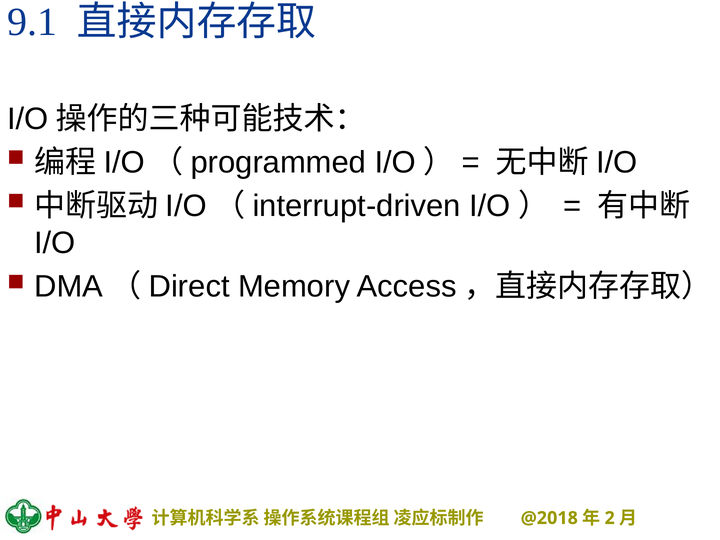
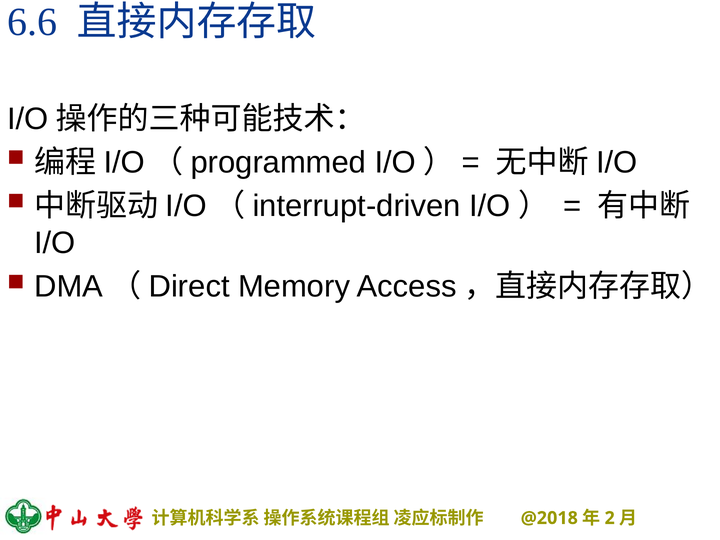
9.1: 9.1 -> 6.6
